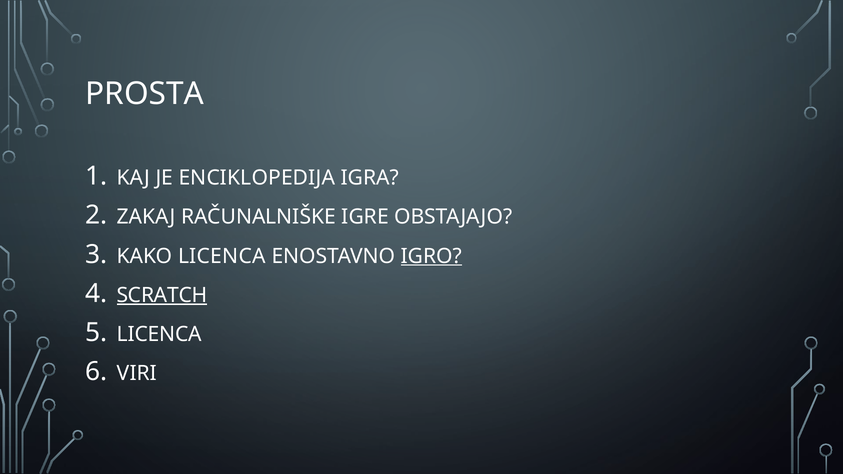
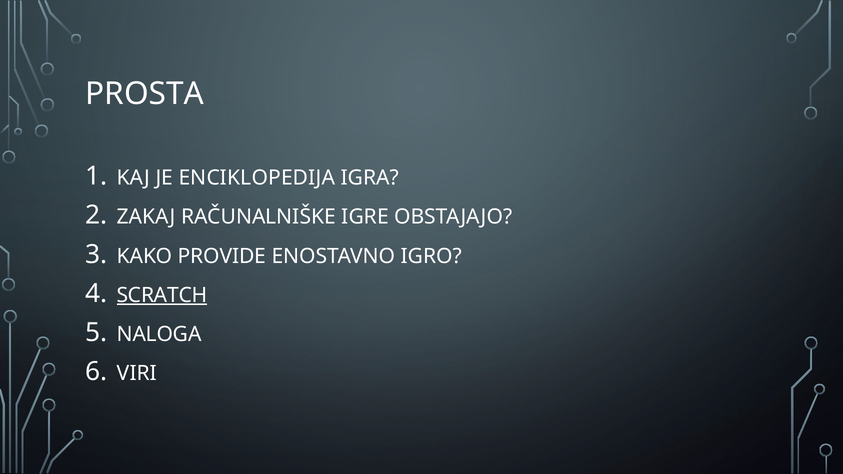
KAKO LICENCA: LICENCA -> PROVIDE
IGRO underline: present -> none
LICENCA at (159, 334): LICENCA -> NALOGA
